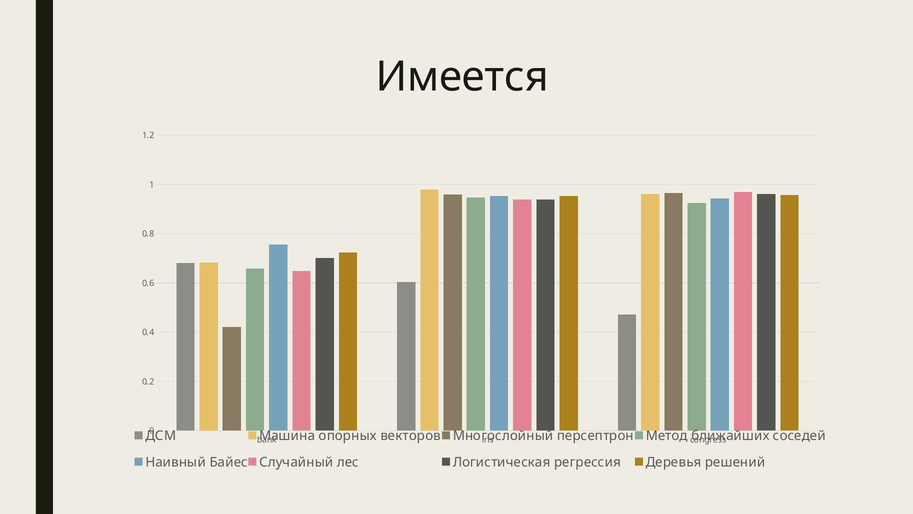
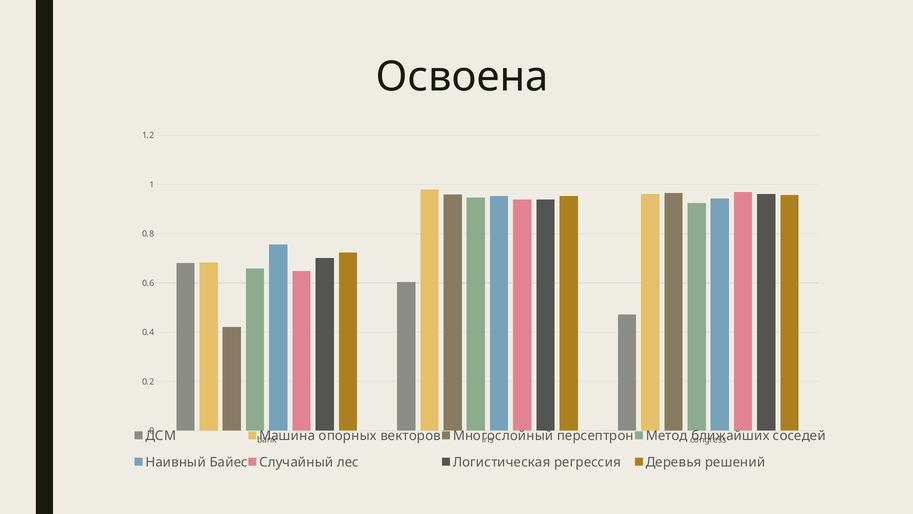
Имеется: Имеется -> Освоена
